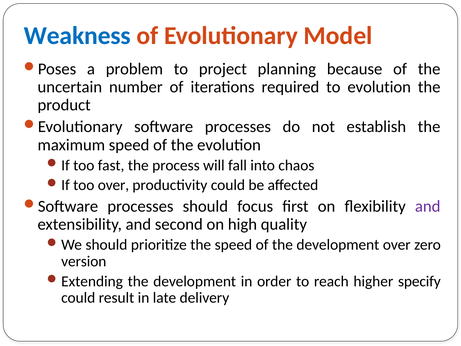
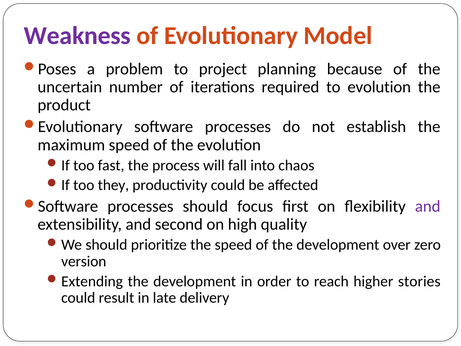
Weakness colour: blue -> purple
too over: over -> they
specify: specify -> stories
